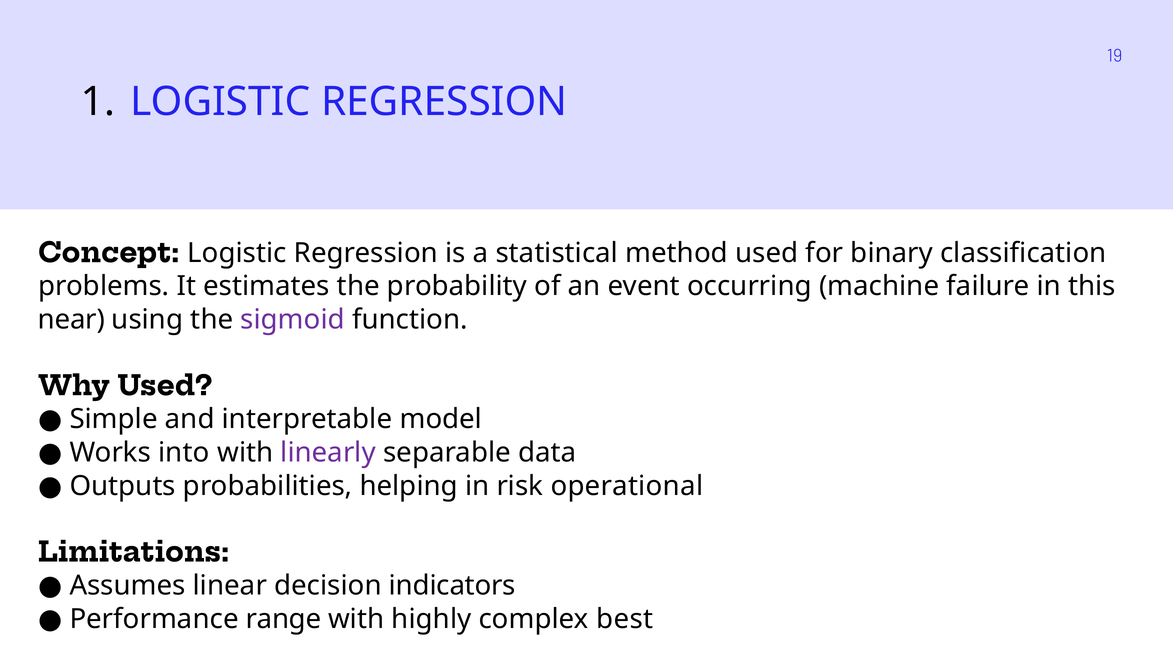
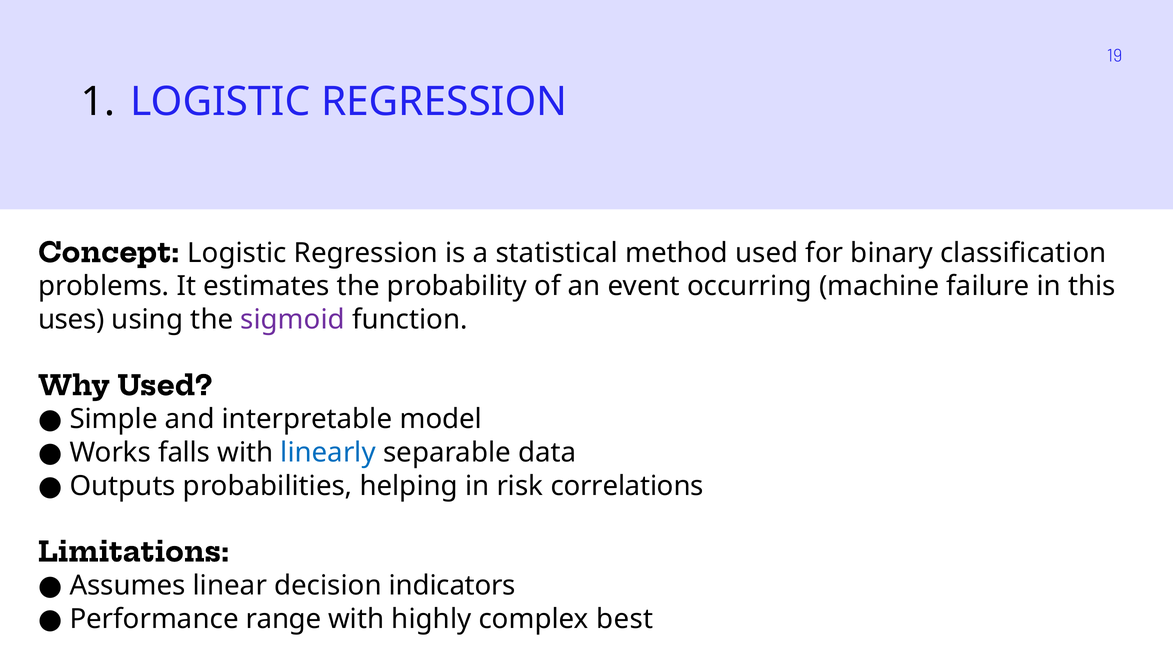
near: near -> uses
into: into -> falls
linearly colour: purple -> blue
operational: operational -> correlations
